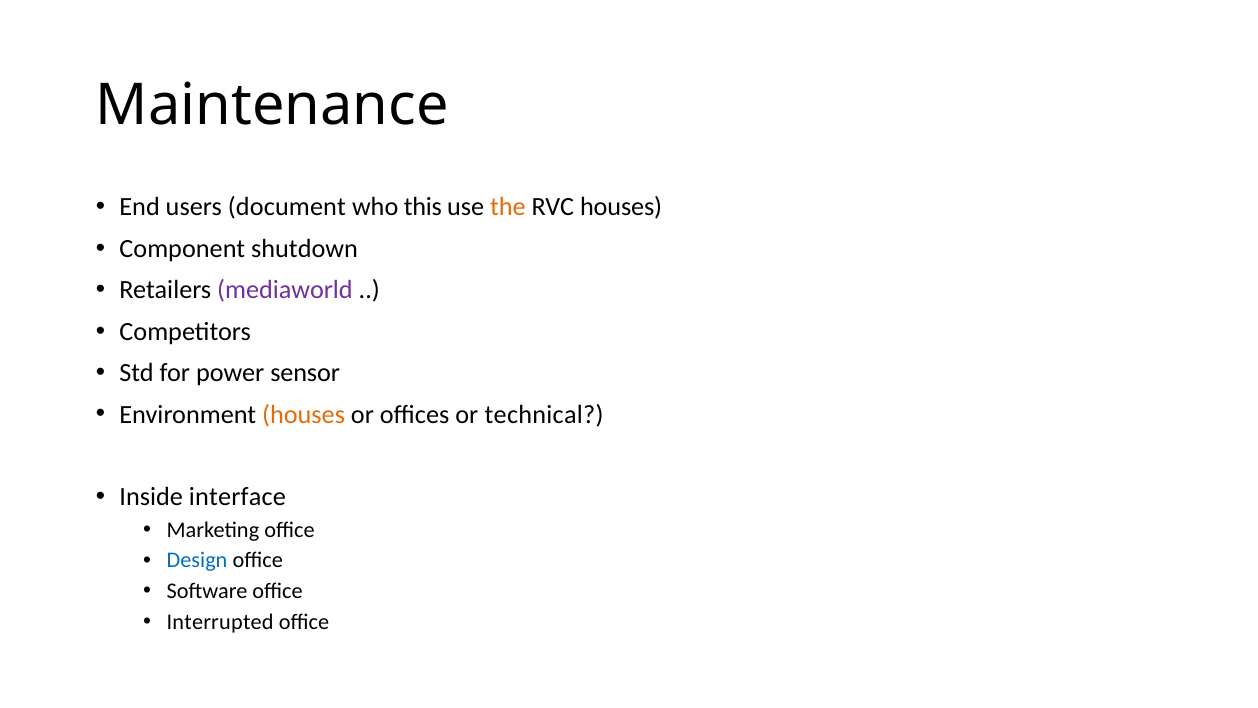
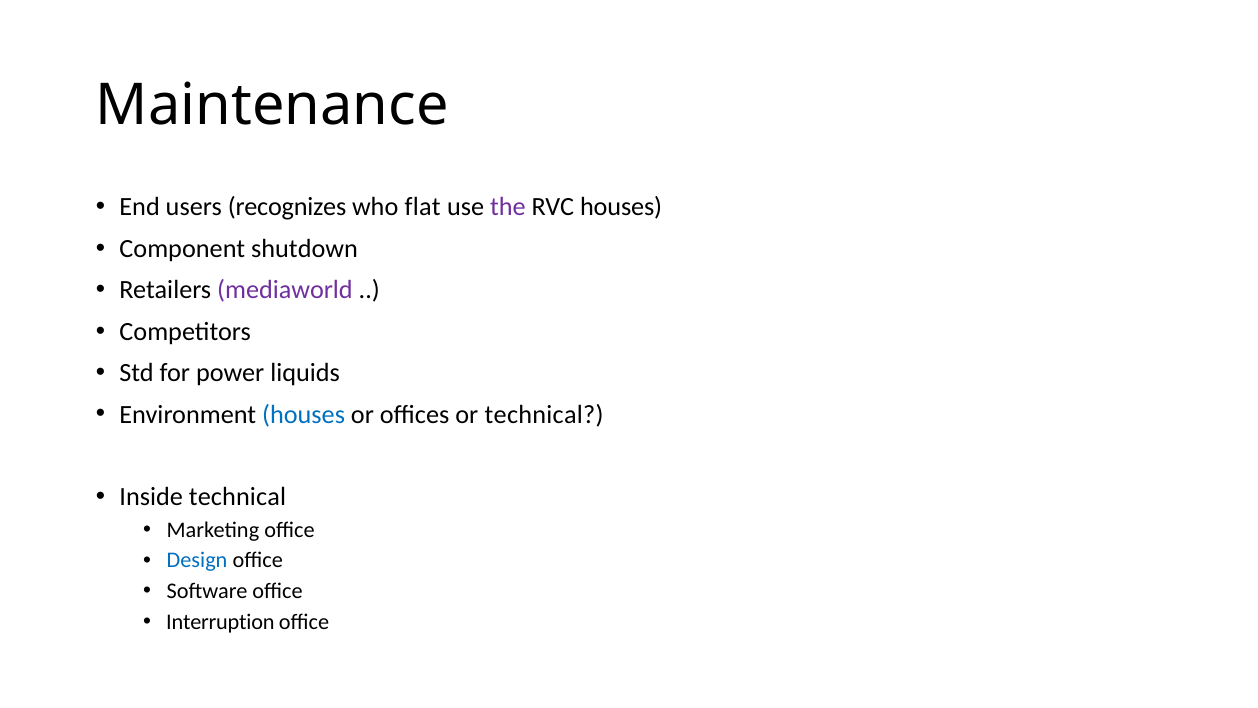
document: document -> recognizes
this: this -> flat
the colour: orange -> purple
sensor: sensor -> liquids
houses at (304, 414) colour: orange -> blue
Inside interface: interface -> technical
Interrupted: Interrupted -> Interruption
